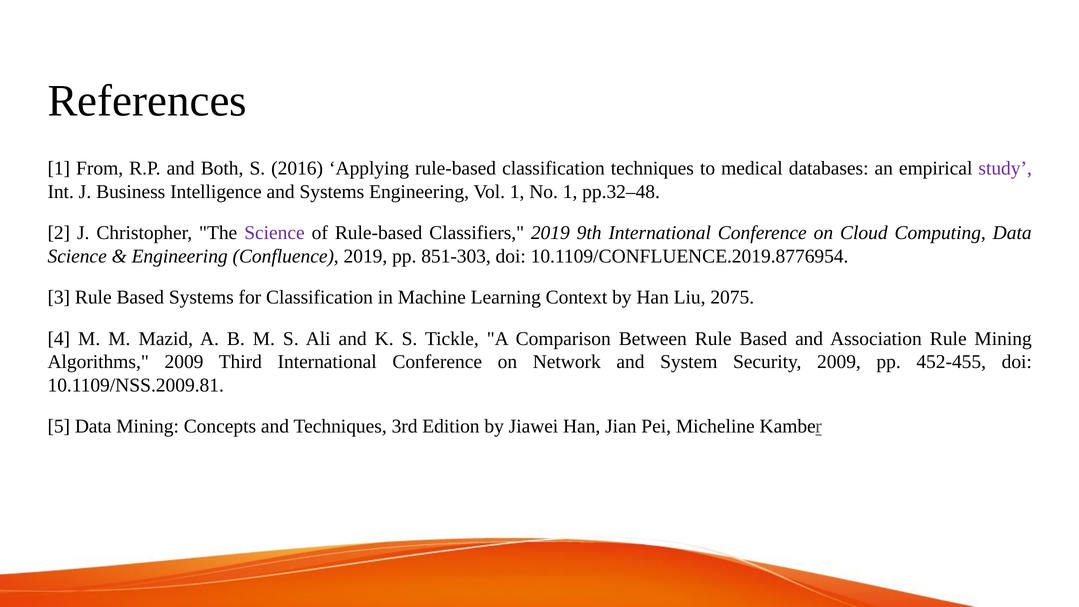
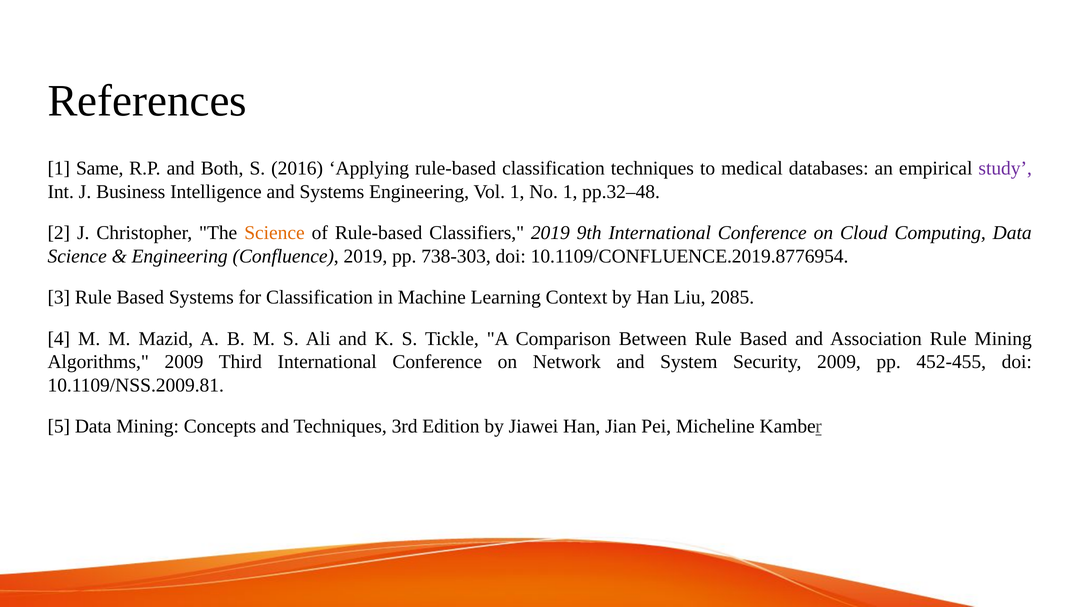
From: From -> Same
Science at (275, 233) colour: purple -> orange
851-303: 851-303 -> 738-303
2075: 2075 -> 2085
